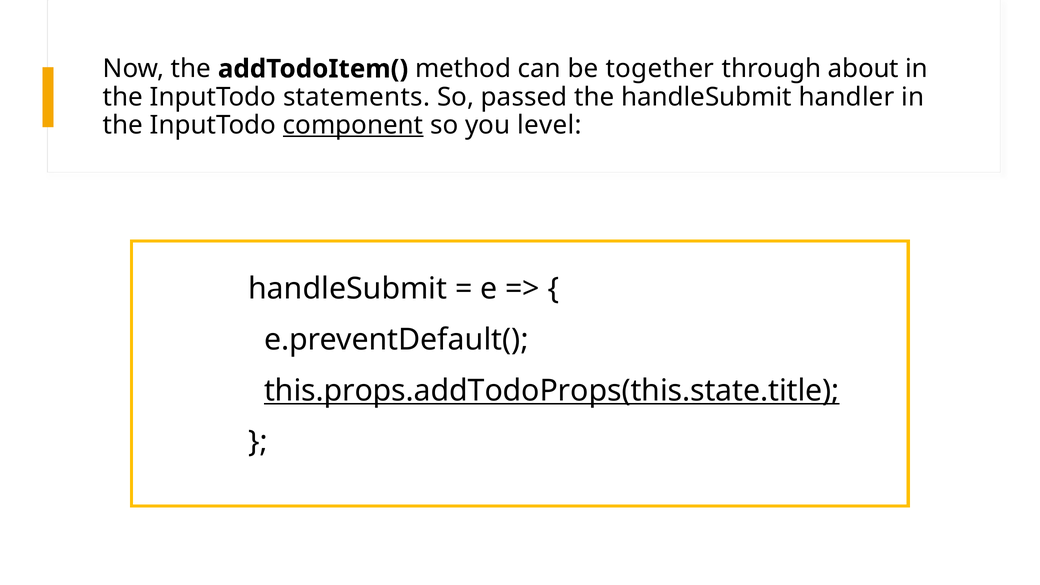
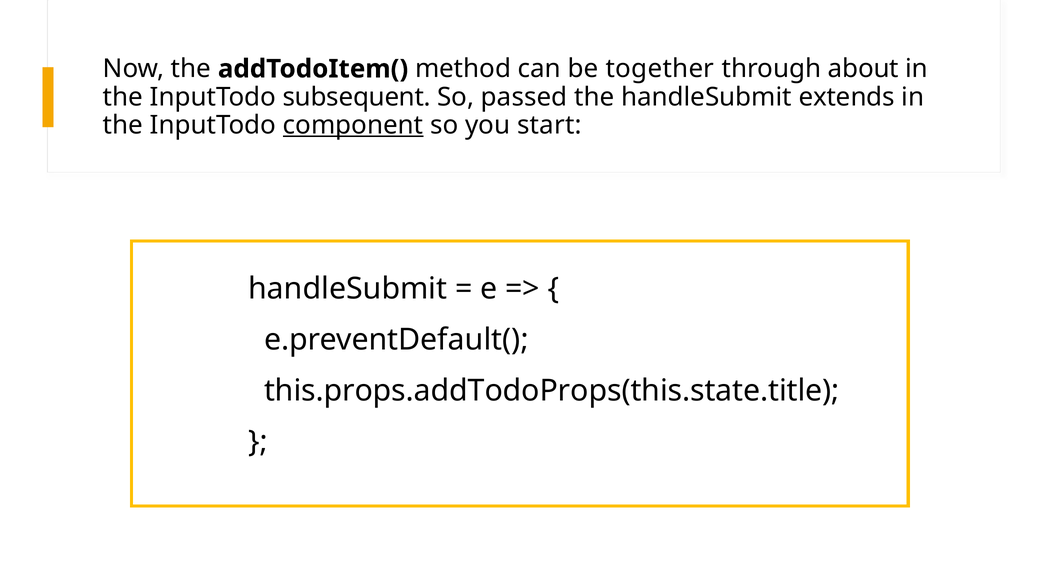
statements: statements -> subsequent
handler: handler -> extends
level: level -> start
this.props.addTodoProps(this.state.title underline: present -> none
